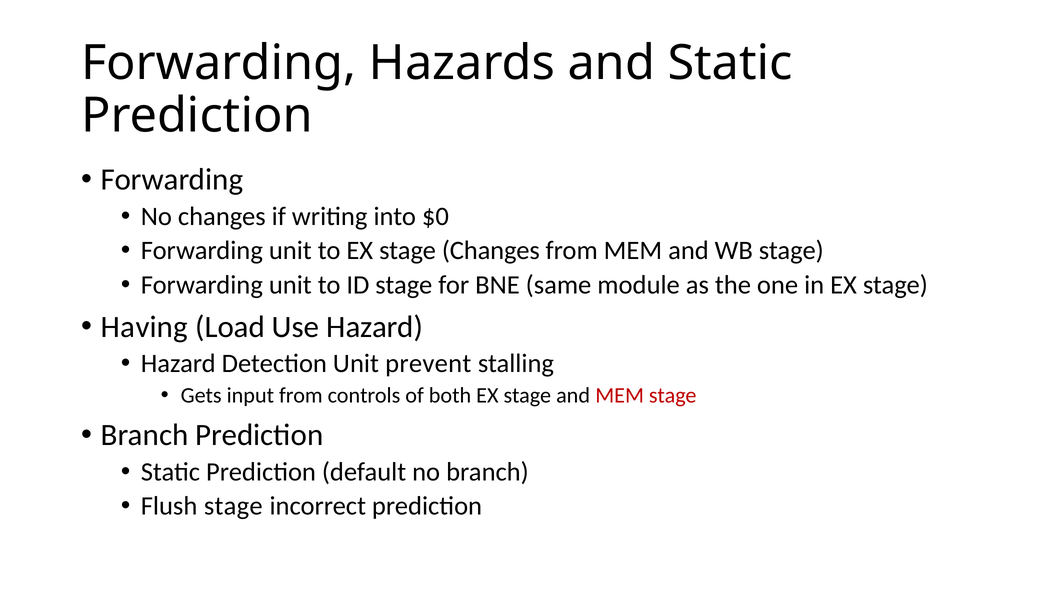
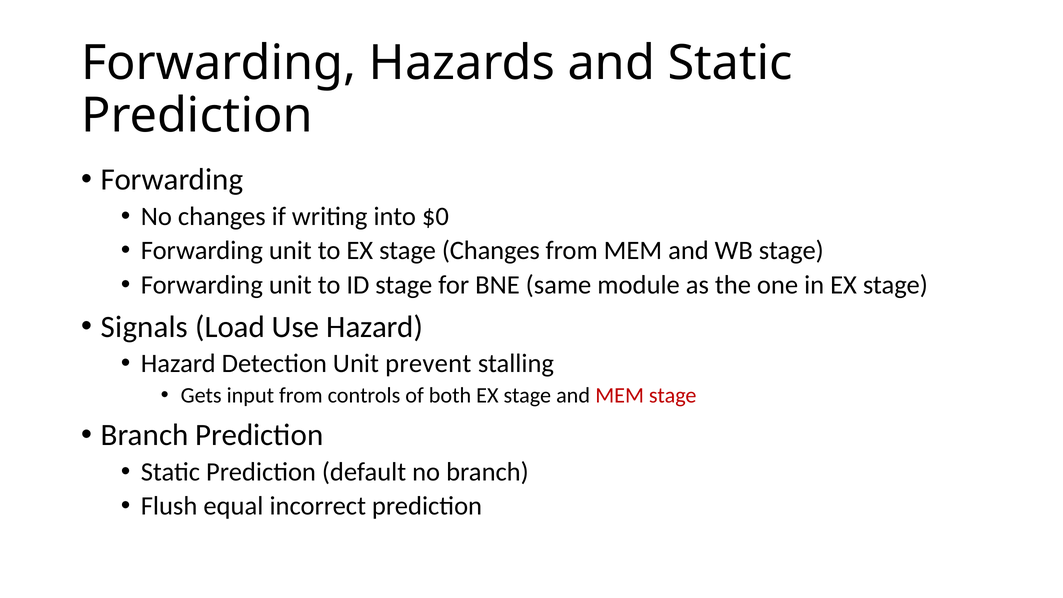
Having: Having -> Signals
Flush stage: stage -> equal
